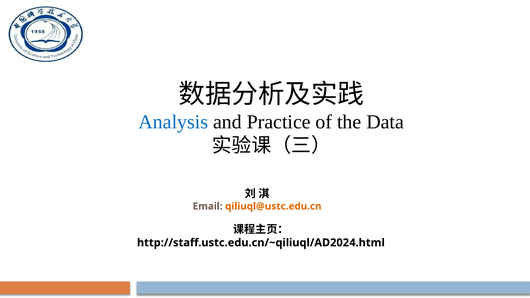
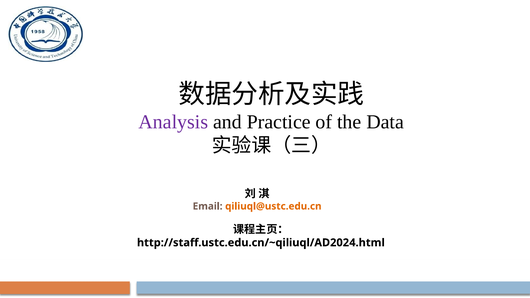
Analysis colour: blue -> purple
